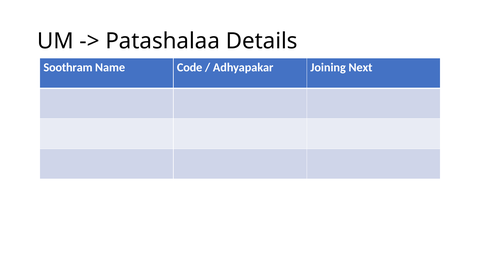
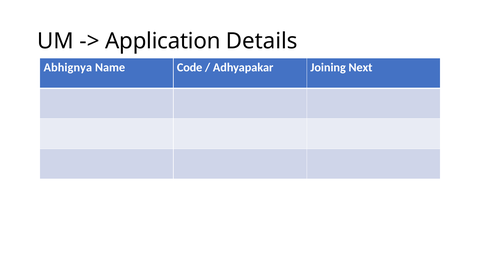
Patashalaa: Patashalaa -> Application
Soothram: Soothram -> Abhignya
